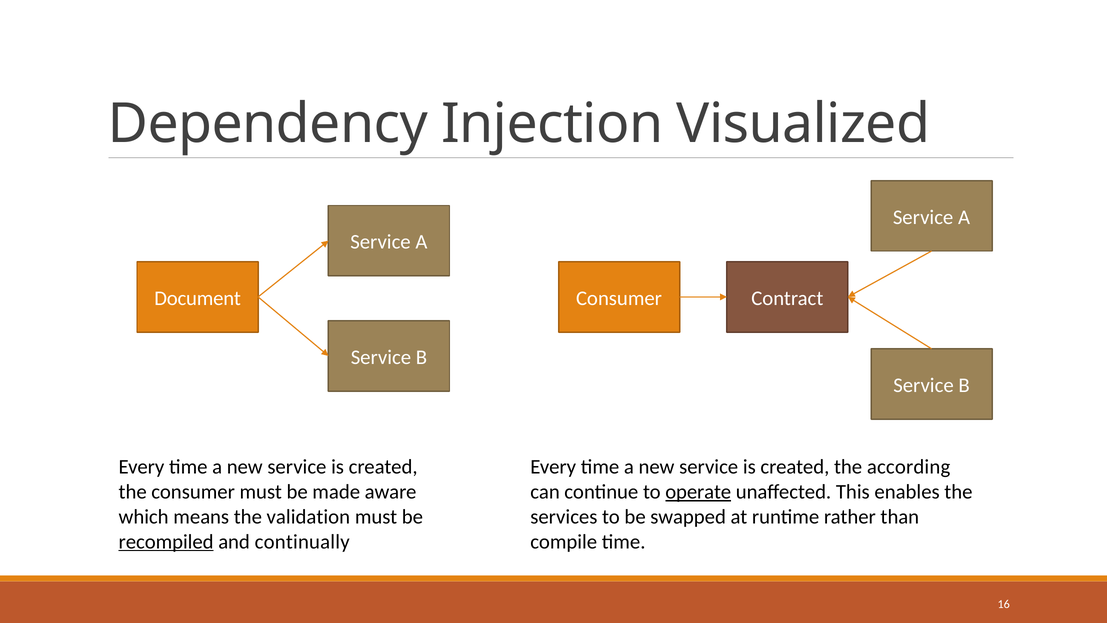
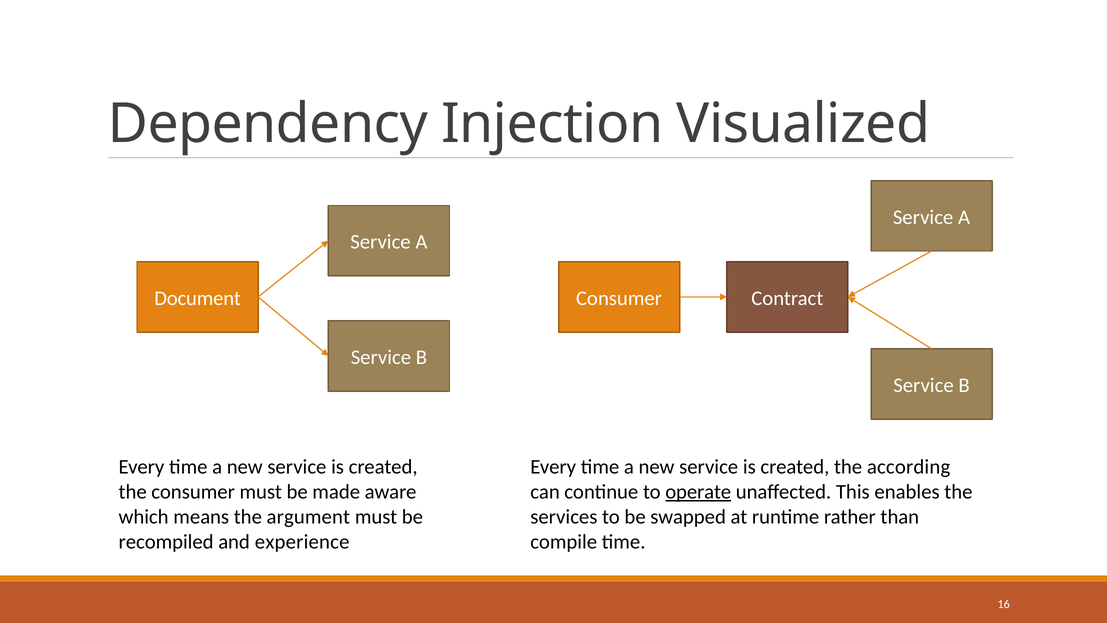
validation: validation -> argument
recompiled underline: present -> none
continually: continually -> experience
